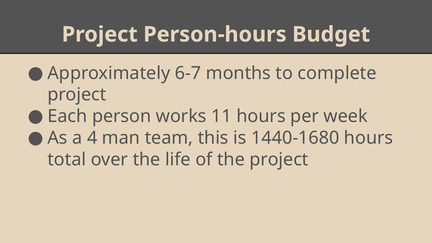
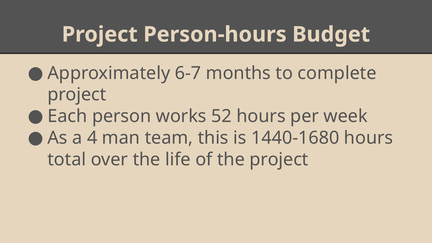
11: 11 -> 52
